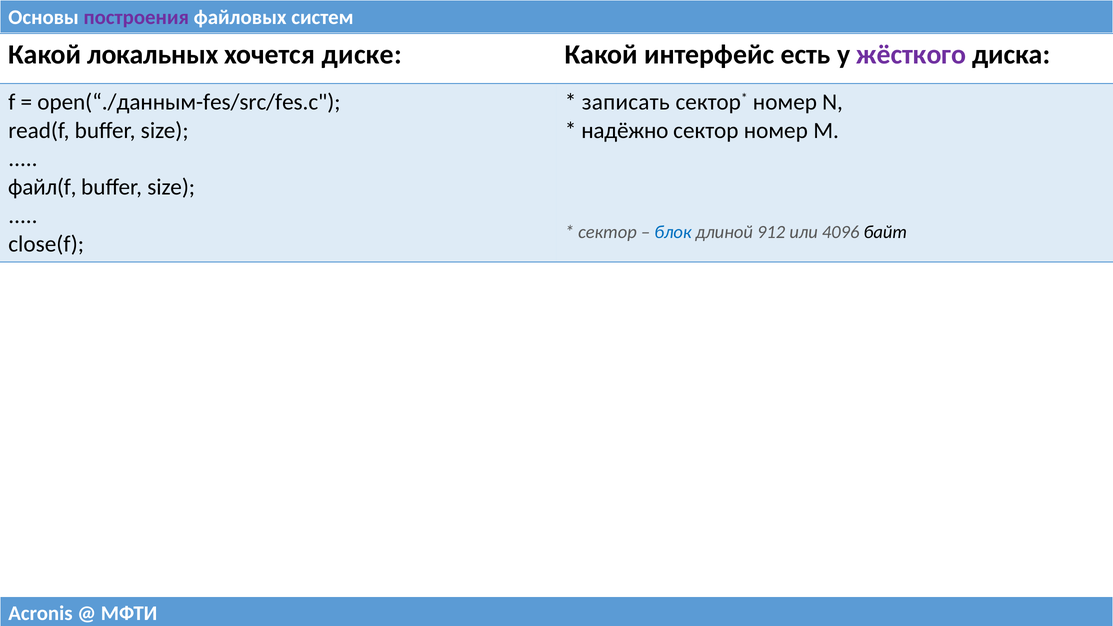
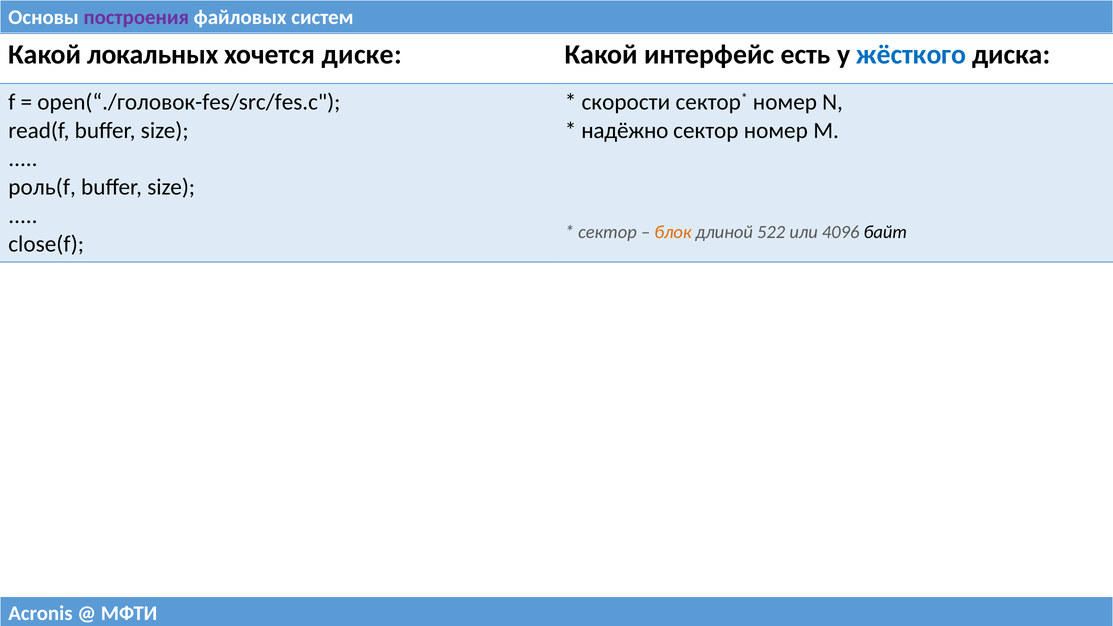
жёсткого colour: purple -> blue
open(“./данным-fes/src/fes.c: open(“./данным-fes/src/fes.c -> open(“./головок-fes/src/fes.c
записать: записать -> скорости
файл(f: файл(f -> роль(f
блок colour: blue -> orange
912: 912 -> 522
